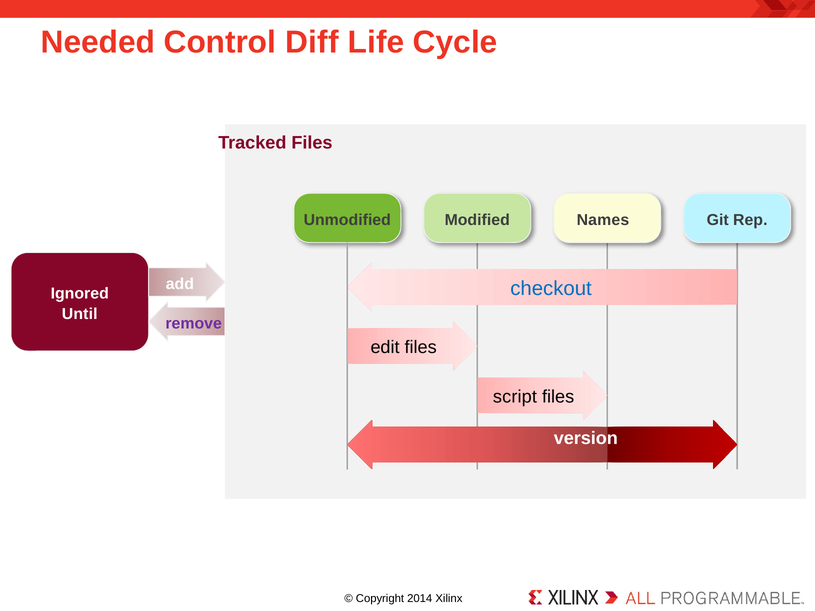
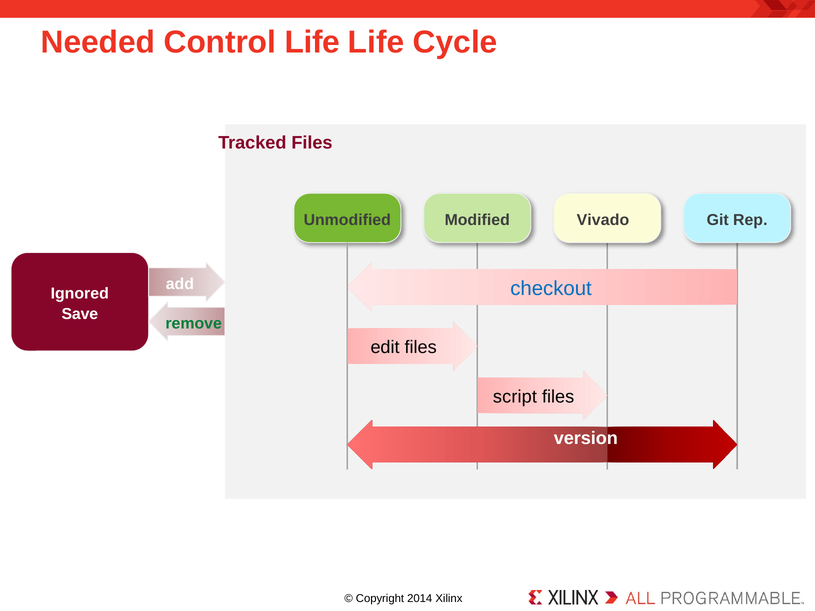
Control Diff: Diff -> Life
Names: Names -> Vivado
Until: Until -> Save
remove colour: purple -> green
